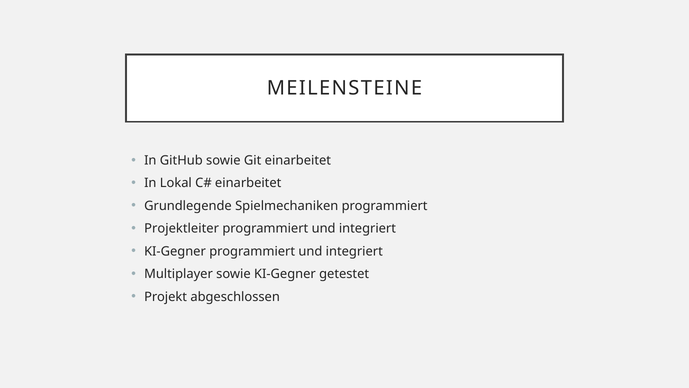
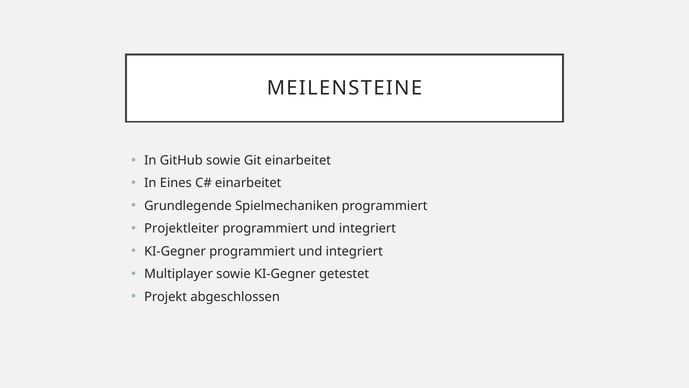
Lokal: Lokal -> Eines
